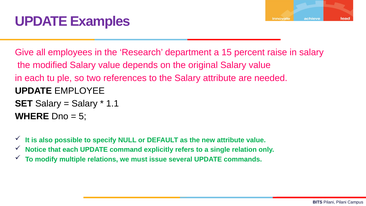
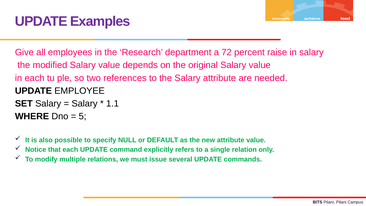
15: 15 -> 72
